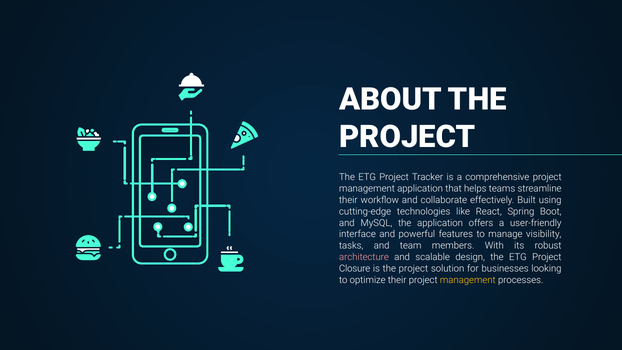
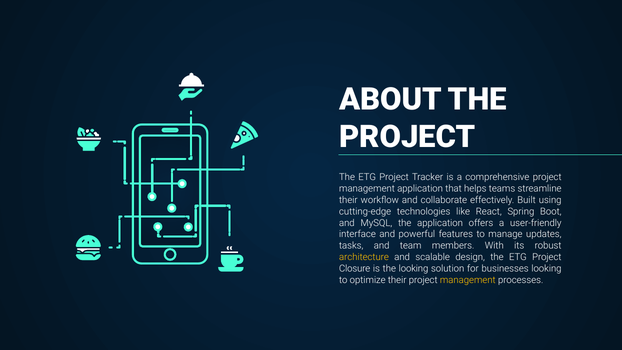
visibility: visibility -> updates
architecture colour: pink -> yellow
is the project: project -> looking
